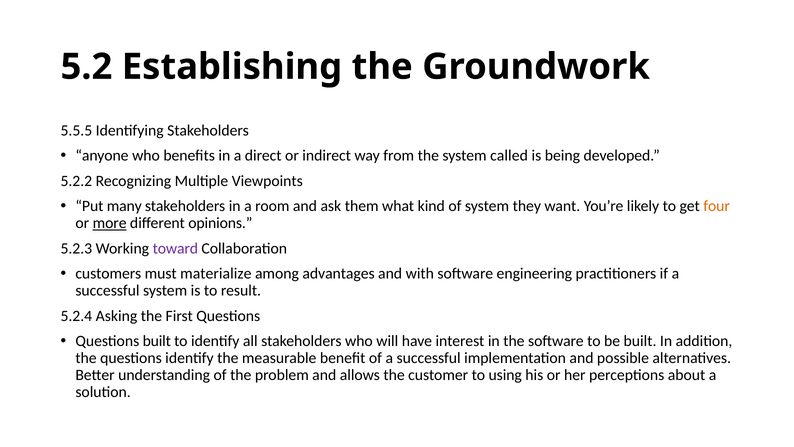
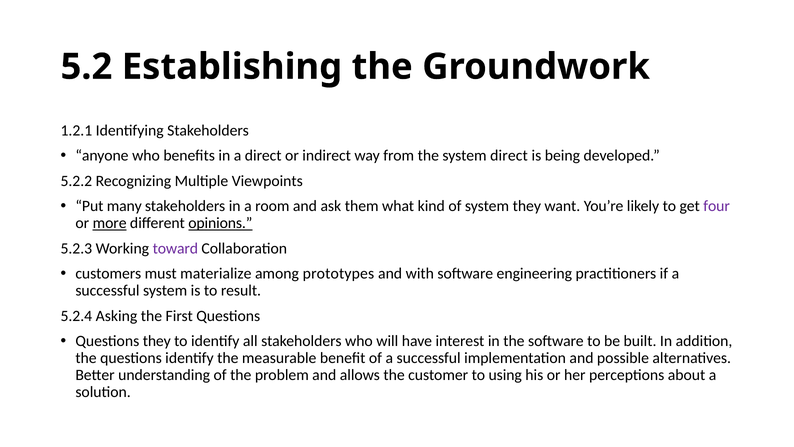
5.5.5: 5.5.5 -> 1.2.1
system called: called -> direct
four colour: orange -> purple
opinions underline: none -> present
advantages: advantages -> prototypes
Questions built: built -> they
